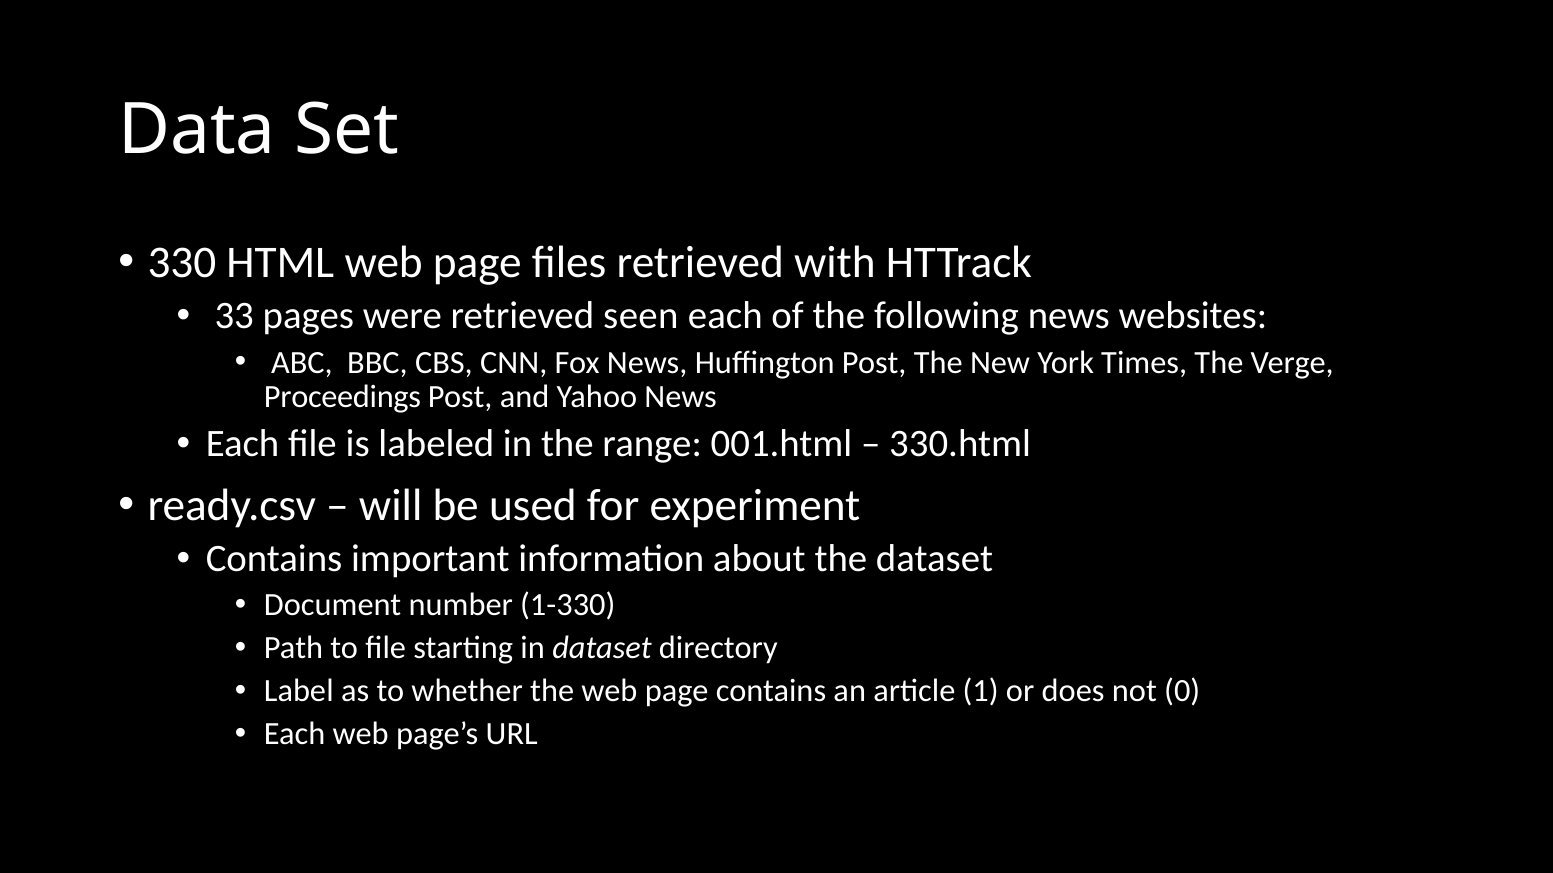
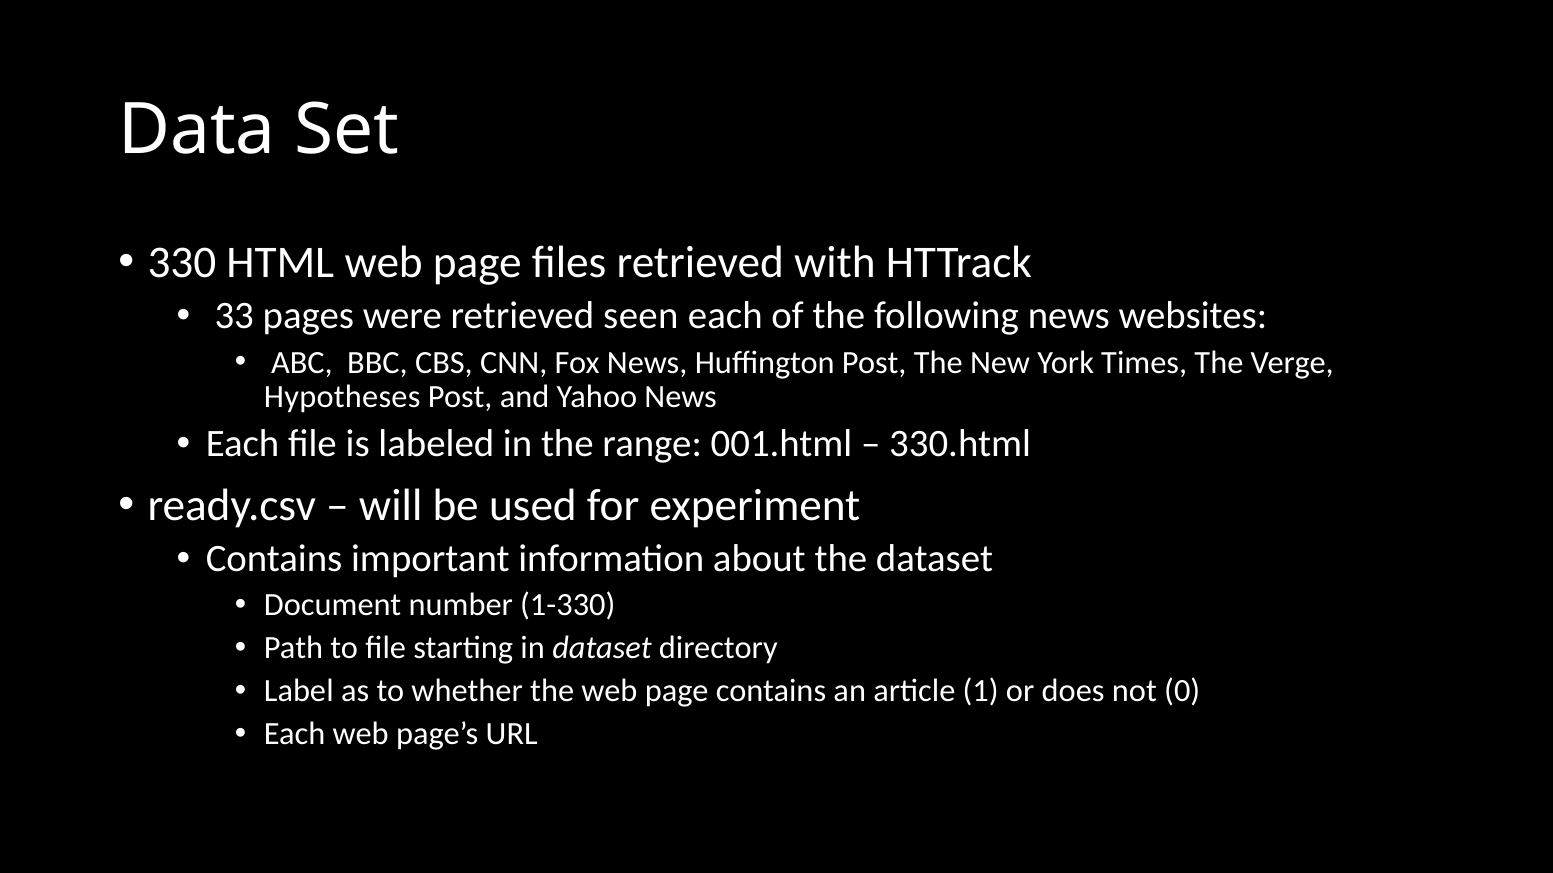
Proceedings: Proceedings -> Hypotheses
